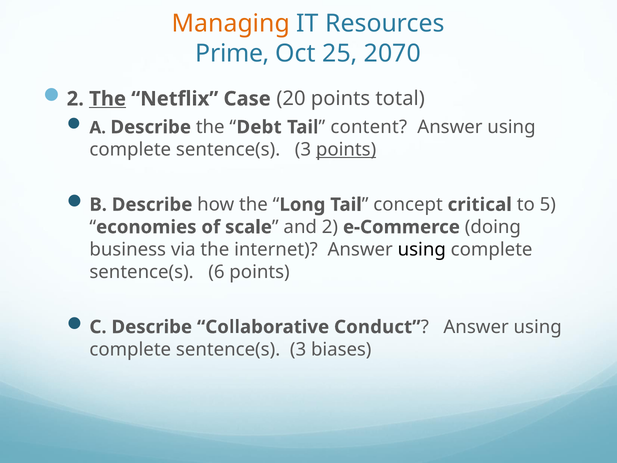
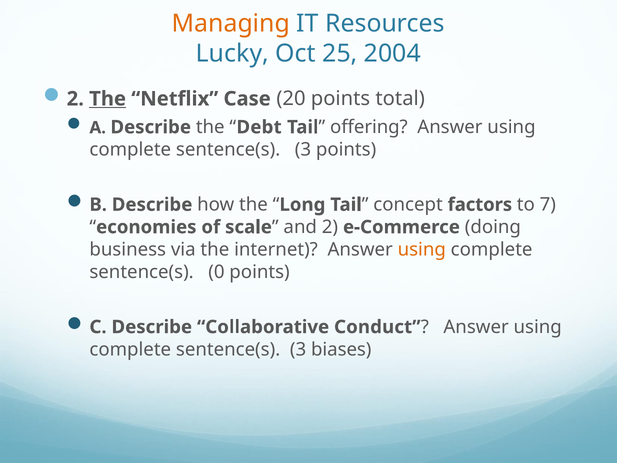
Prime: Prime -> Lucky
2070: 2070 -> 2004
content: content -> offering
points at (346, 149) underline: present -> none
critical: critical -> factors
5: 5 -> 7
using at (422, 249) colour: black -> orange
6: 6 -> 0
